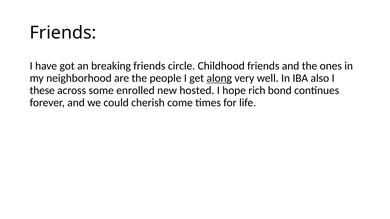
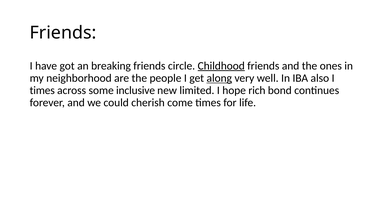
Childhood underline: none -> present
these at (42, 91): these -> times
enrolled: enrolled -> inclusive
hosted: hosted -> limited
